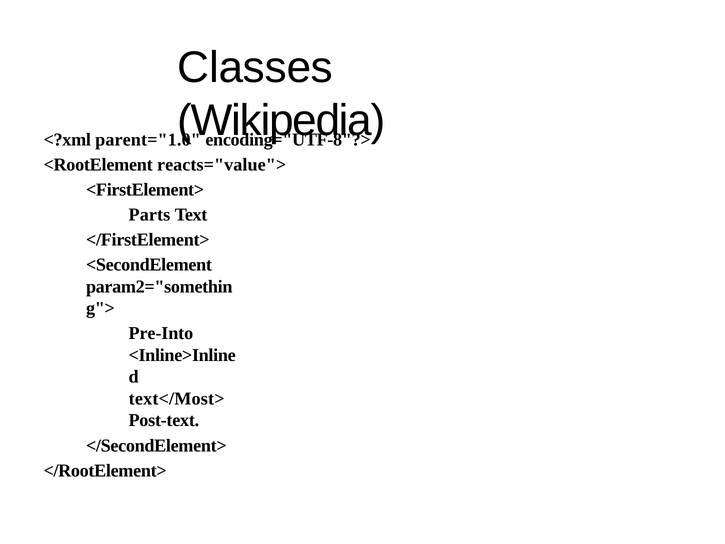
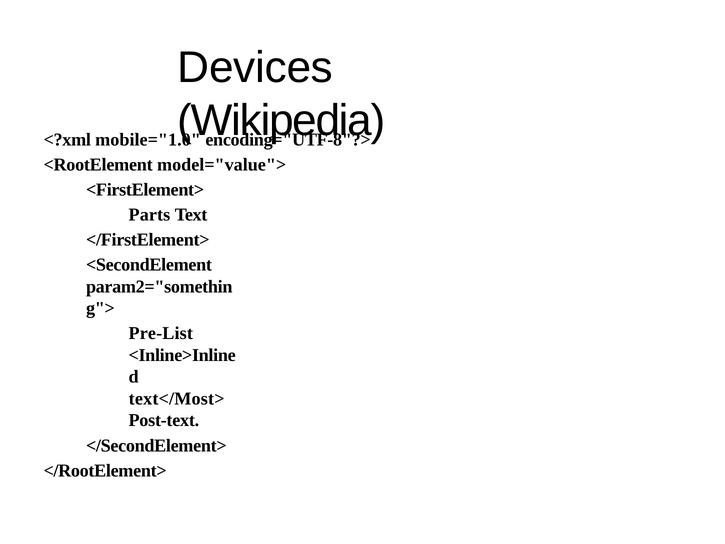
Classes: Classes -> Devices
parent="1.0: parent="1.0 -> mobile="1.0
reacts="value">: reacts="value"> -> model="value">
Pre-Into: Pre-Into -> Pre-List
